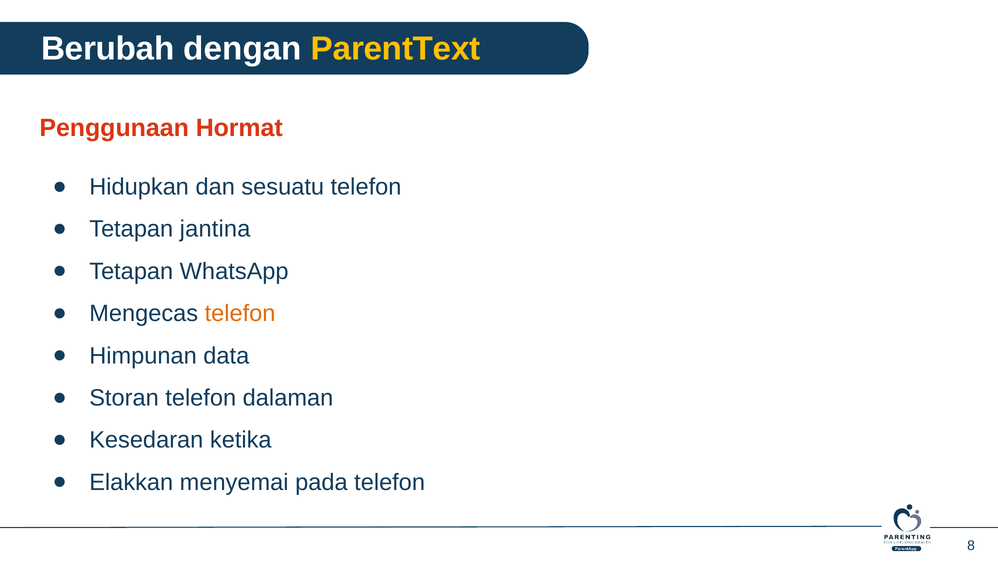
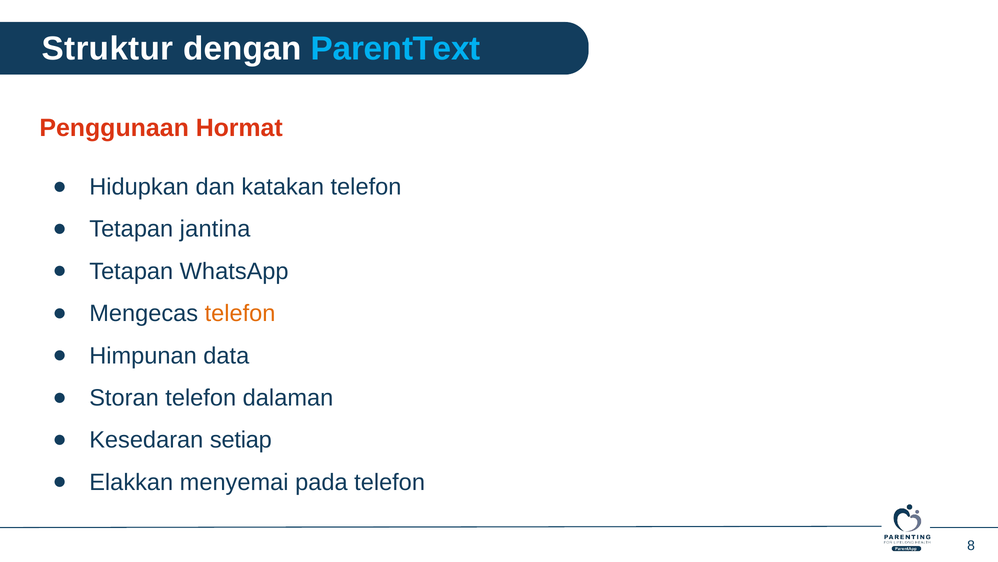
Berubah: Berubah -> Struktur
ParentText colour: yellow -> light blue
sesuatu: sesuatu -> katakan
ketika: ketika -> setiap
